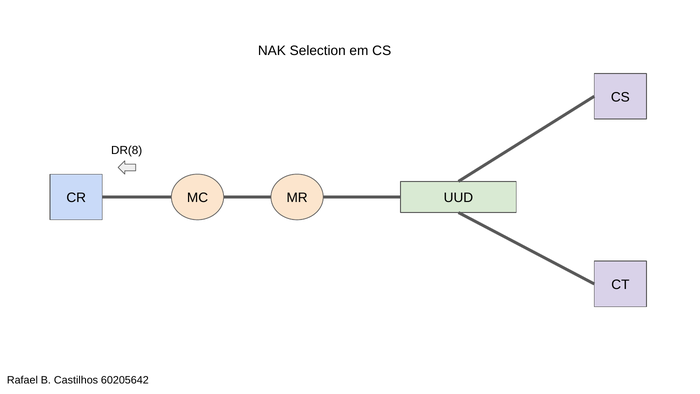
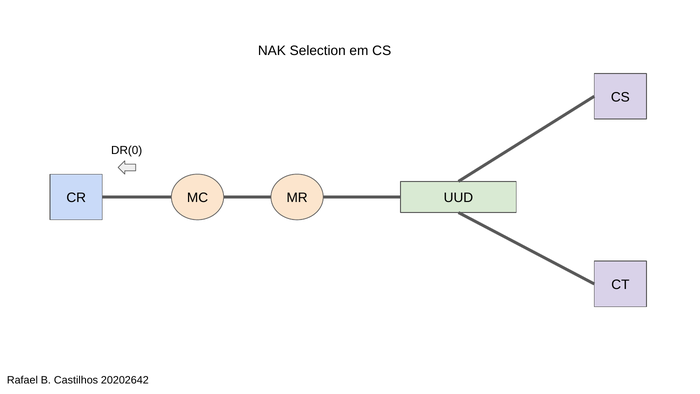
DR(8: DR(8 -> DR(0
60205642: 60205642 -> 20202642
